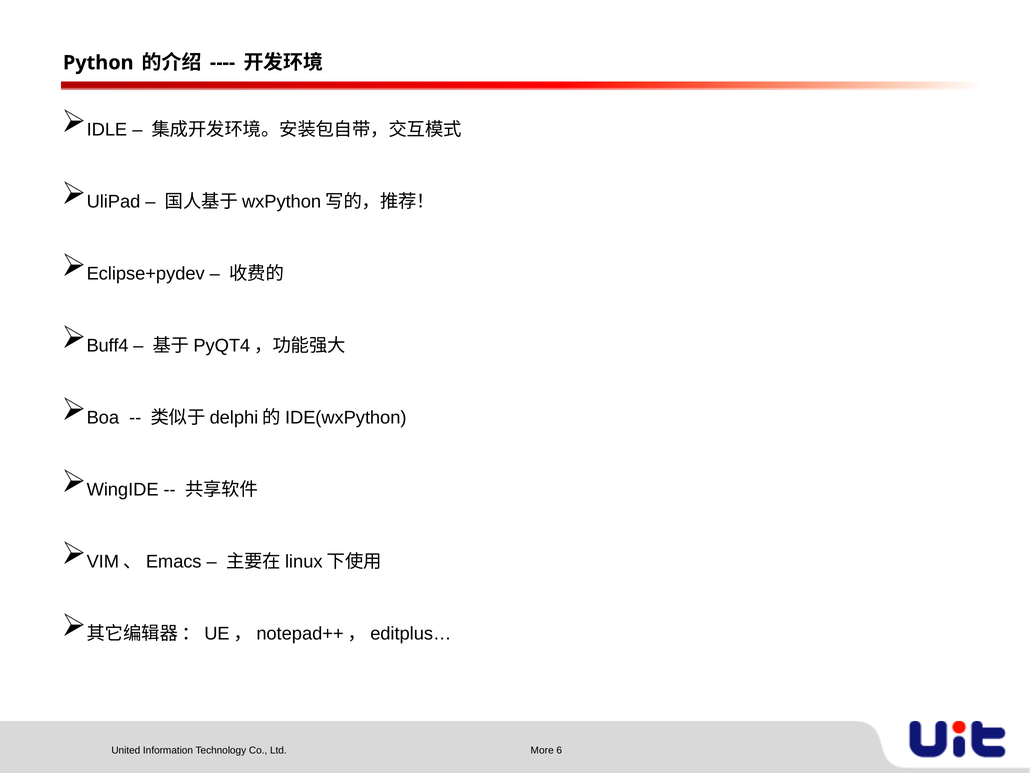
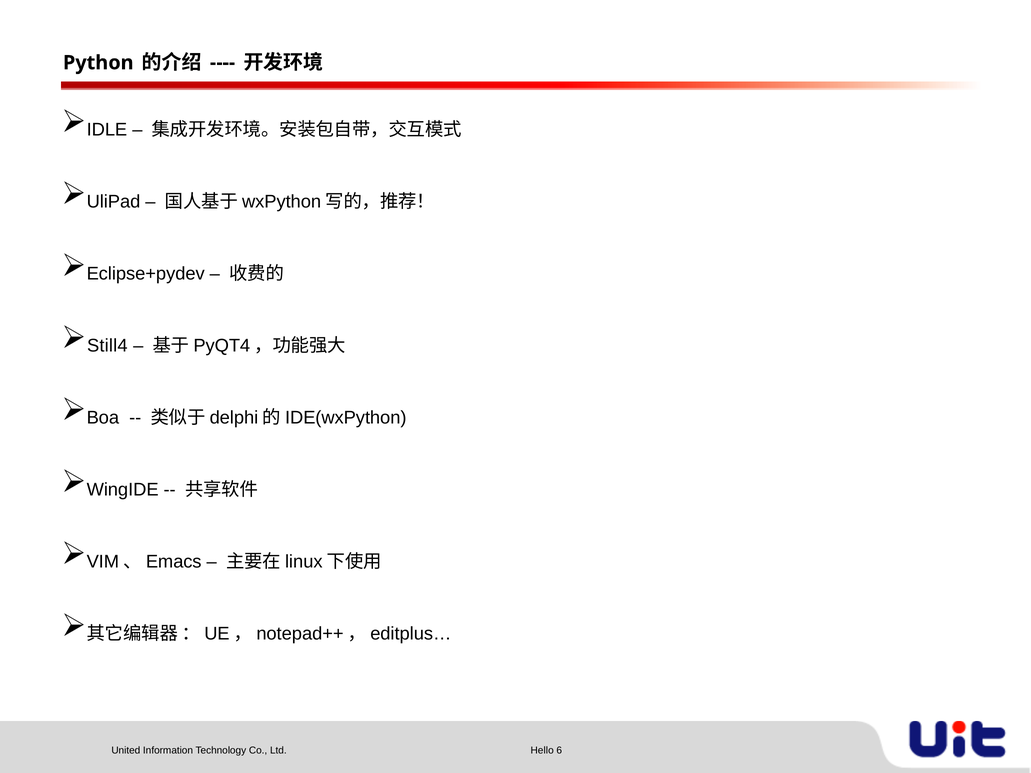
Buff4: Buff4 -> Still4
More: More -> Hello
